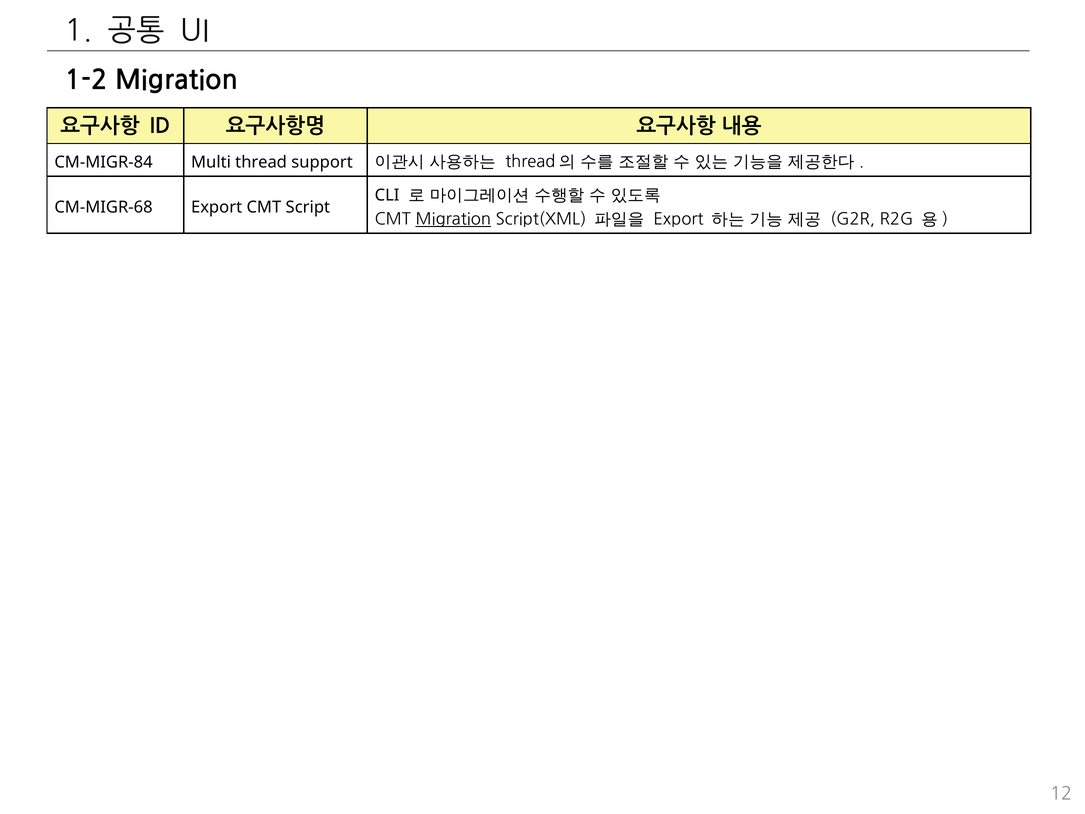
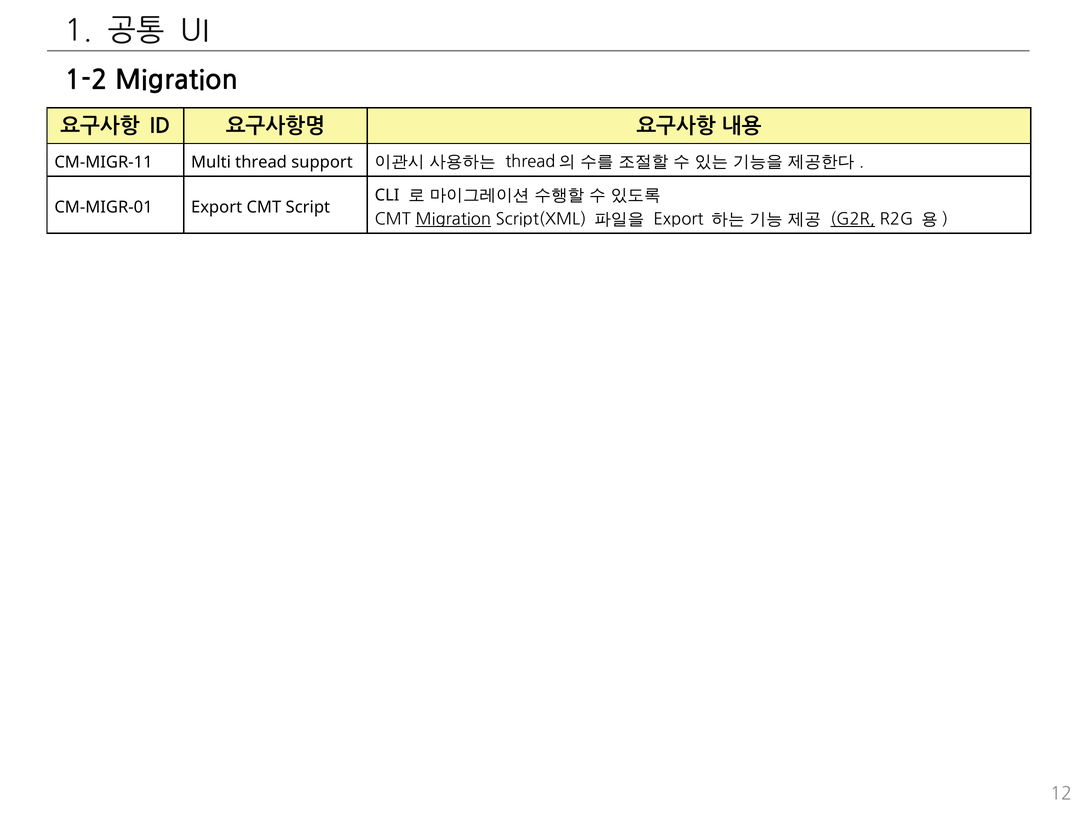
CM-MIGR-84: CM-MIGR-84 -> CM-MIGR-11
CM-MIGR-68: CM-MIGR-68 -> CM-MIGR-01
G2R underline: none -> present
